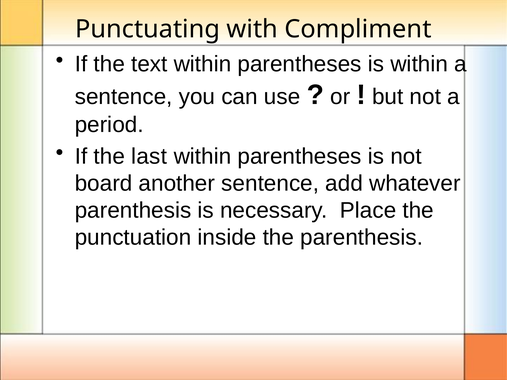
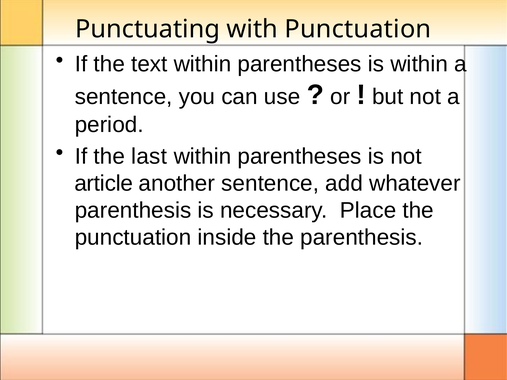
with Compliment: Compliment -> Punctuation
board: board -> article
